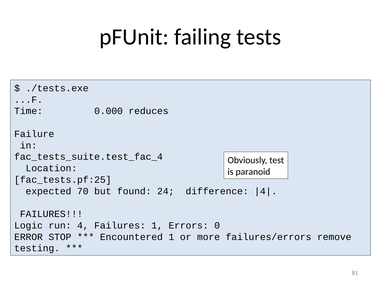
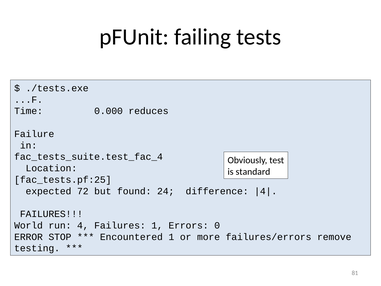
paranoid: paranoid -> standard
70: 70 -> 72
Logic: Logic -> World
